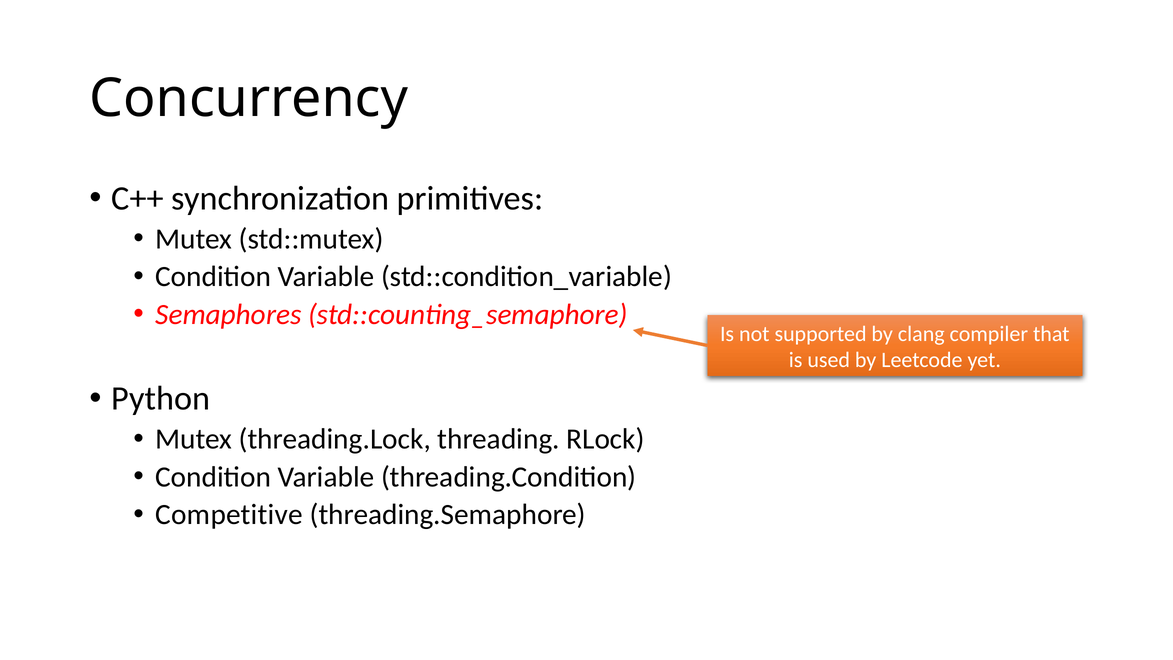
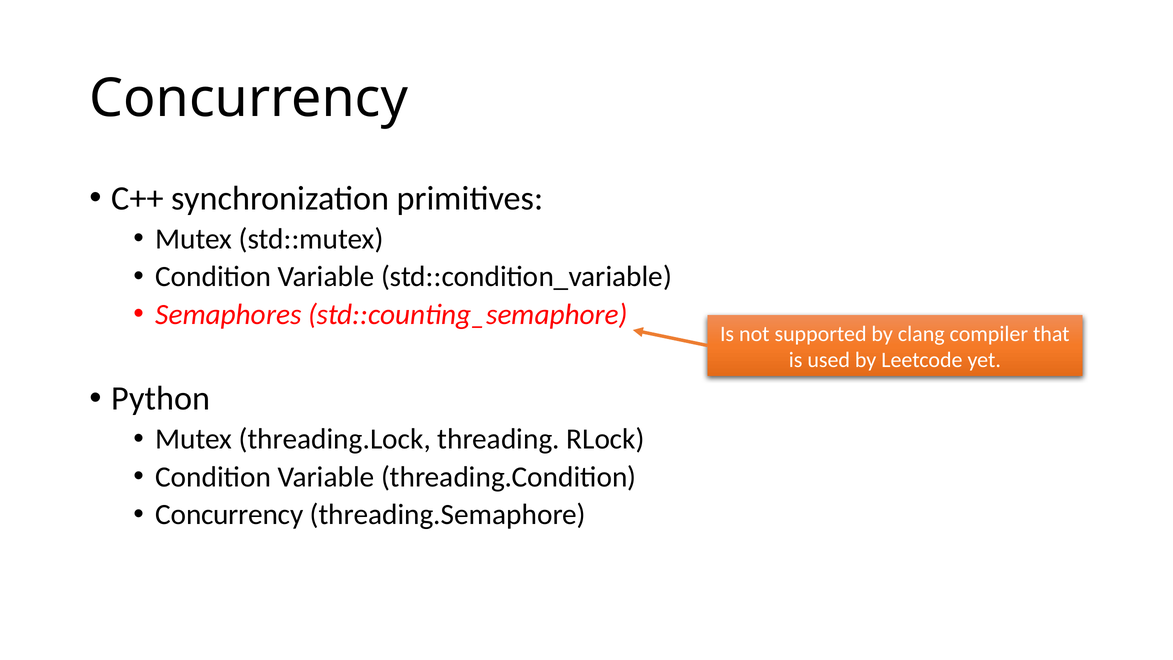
Competitive at (229, 514): Competitive -> Concurrency
